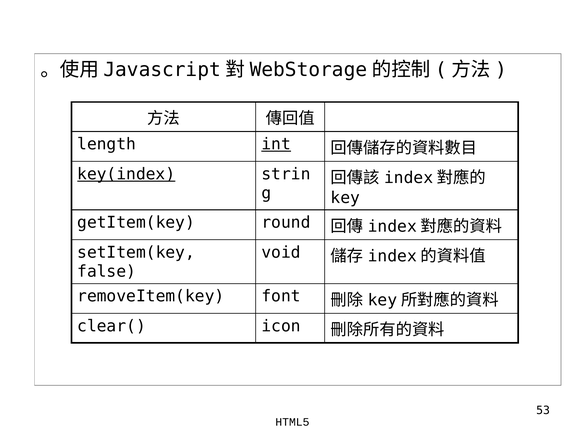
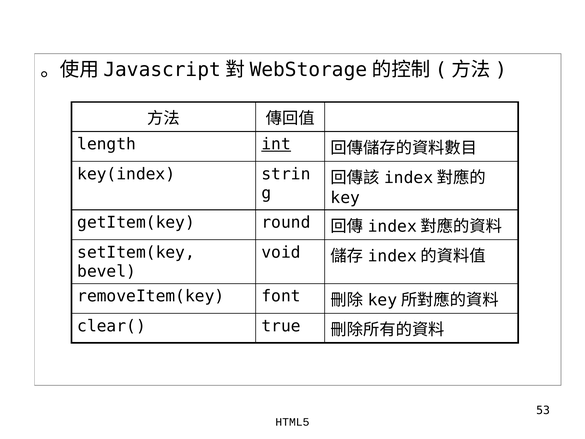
key(index underline: present -> none
false: false -> bevel
icon: icon -> true
